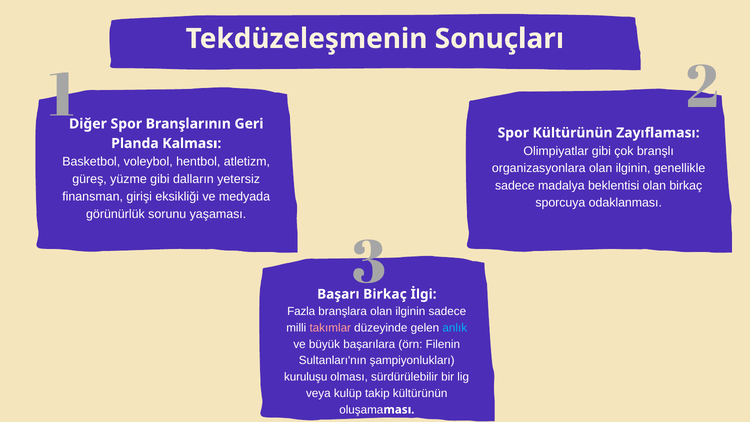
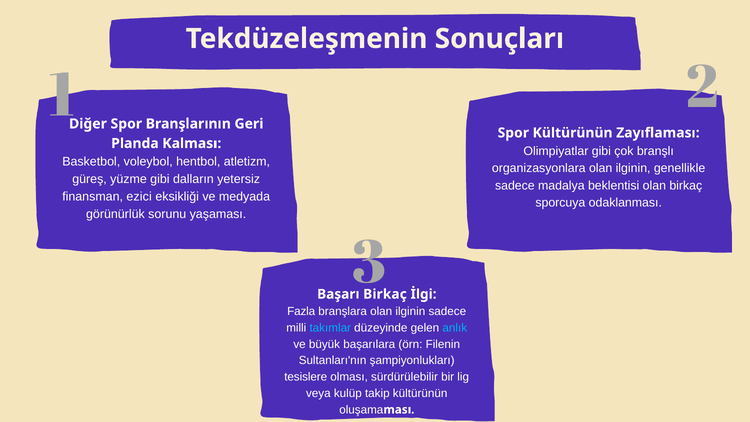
girişi: girişi -> ezici
takımlar colour: pink -> light blue
kuruluşu: kuruluşu -> tesislere
